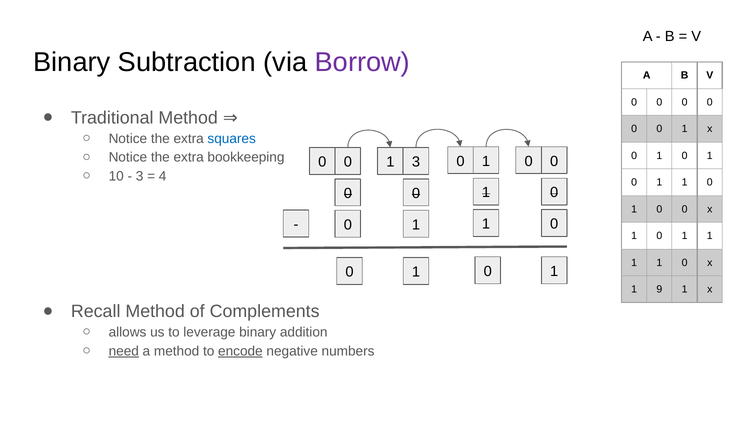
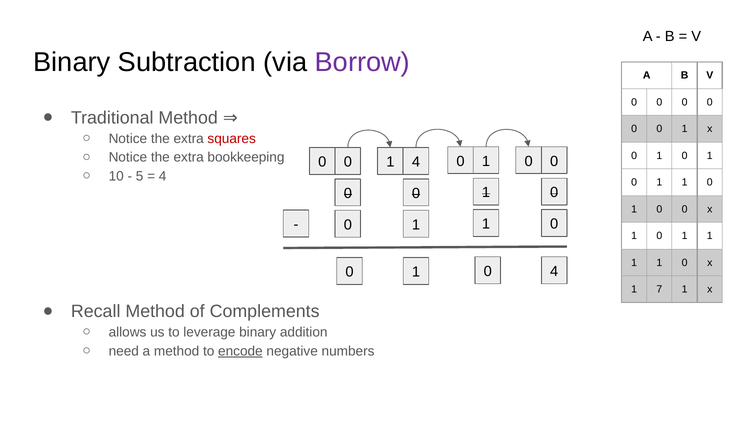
squares colour: blue -> red
1 3: 3 -> 4
3 at (140, 176): 3 -> 5
1 at (554, 271): 1 -> 4
9: 9 -> 7
need underline: present -> none
